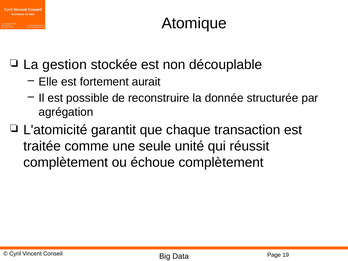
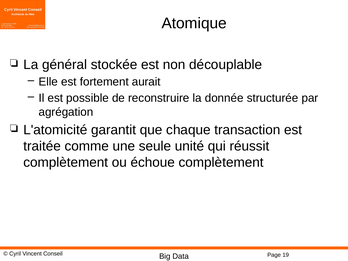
gestion: gestion -> général
